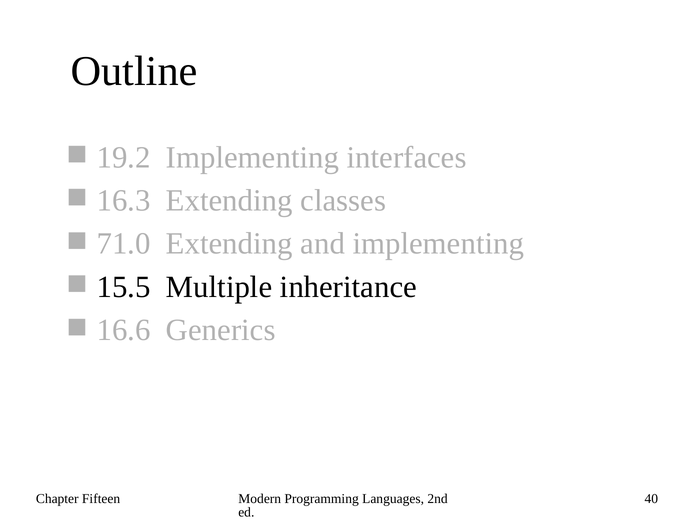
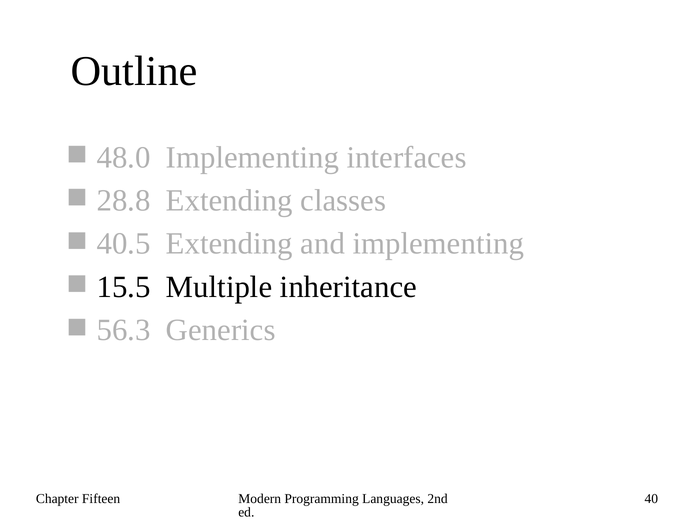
19.2: 19.2 -> 48.0
16.3: 16.3 -> 28.8
71.0: 71.0 -> 40.5
16.6: 16.6 -> 56.3
